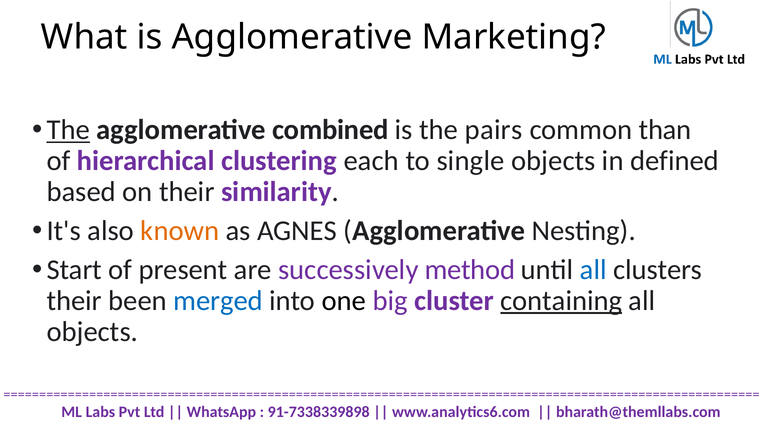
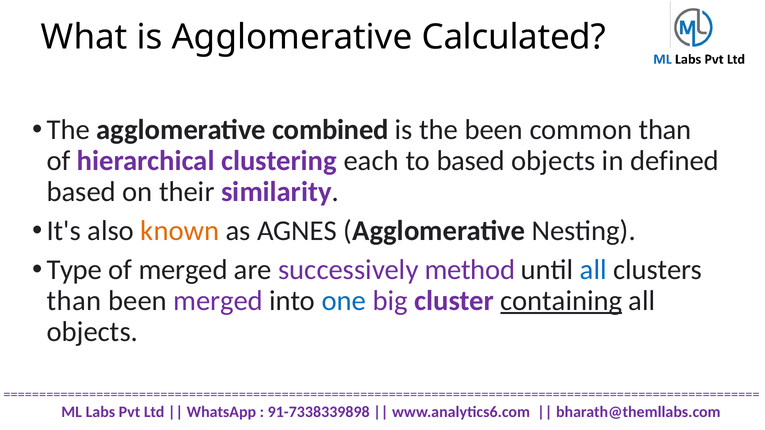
Marketing: Marketing -> Calculated
The at (68, 130) underline: present -> none
the pairs: pairs -> been
to single: single -> based
Start: Start -> Type
of present: present -> merged
their at (74, 301): their -> than
merged at (218, 301) colour: blue -> purple
one colour: black -> blue
